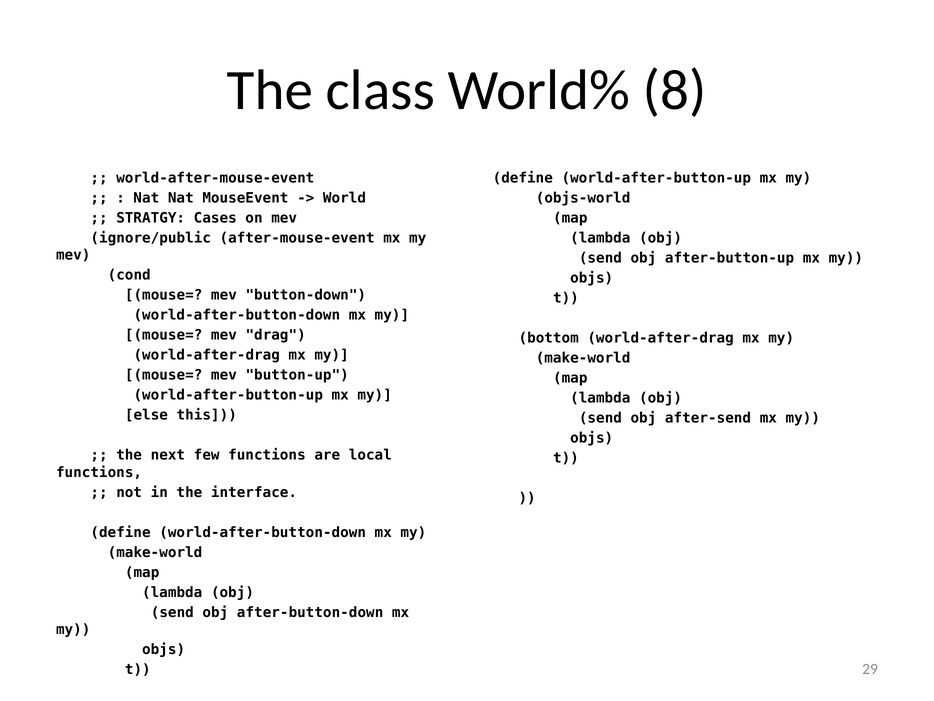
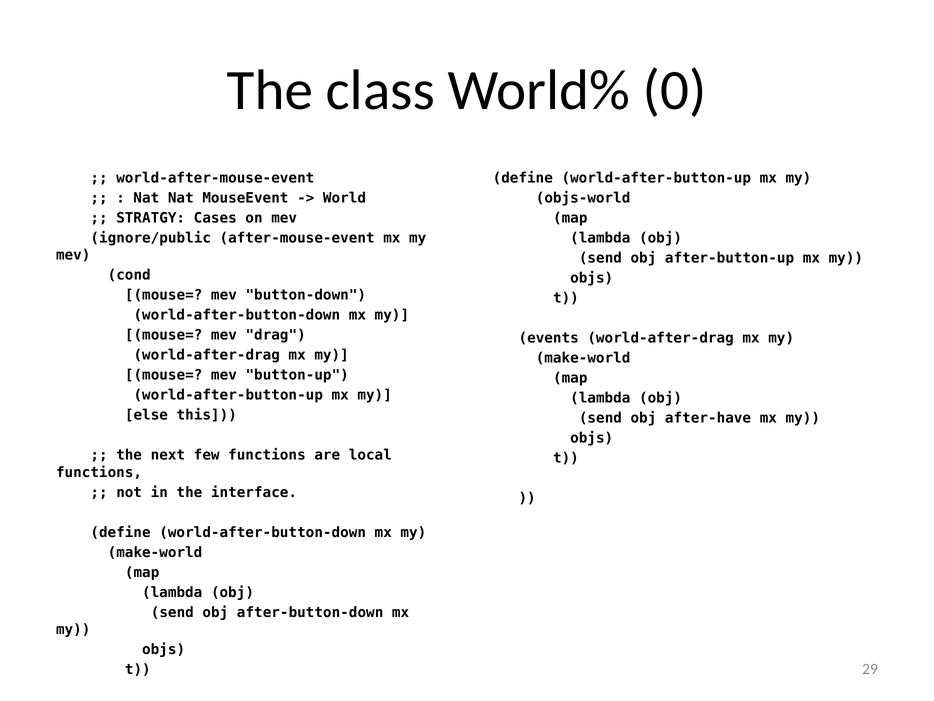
8: 8 -> 0
bottom: bottom -> events
after-send: after-send -> after-have
